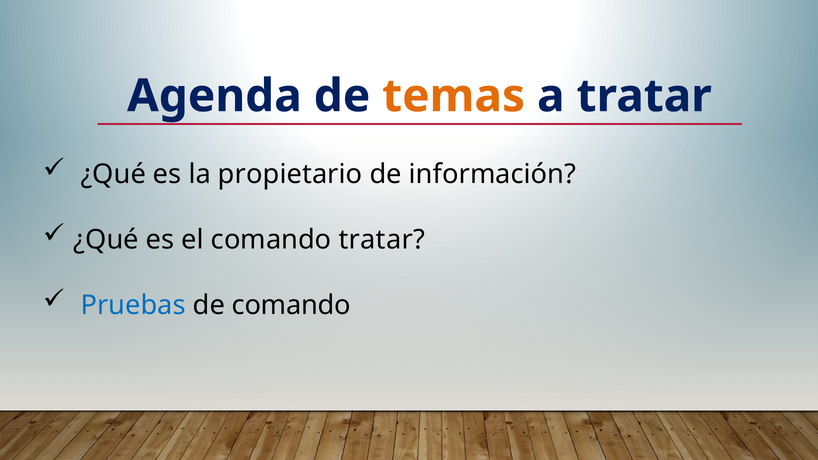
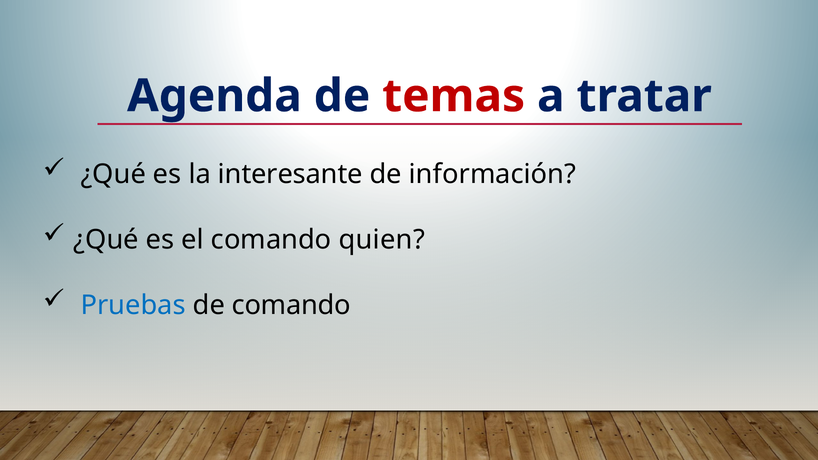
temas colour: orange -> red
propietario: propietario -> interesante
comando tratar: tratar -> quien
